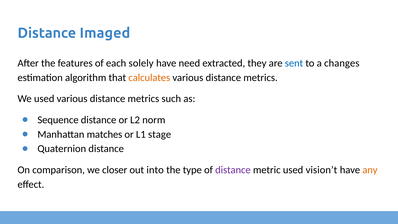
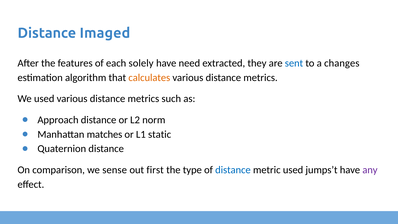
Sequence: Sequence -> Approach
stage: stage -> static
closer: closer -> sense
into: into -> first
distance at (233, 170) colour: purple -> blue
vision’t: vision’t -> jumps’t
any colour: orange -> purple
